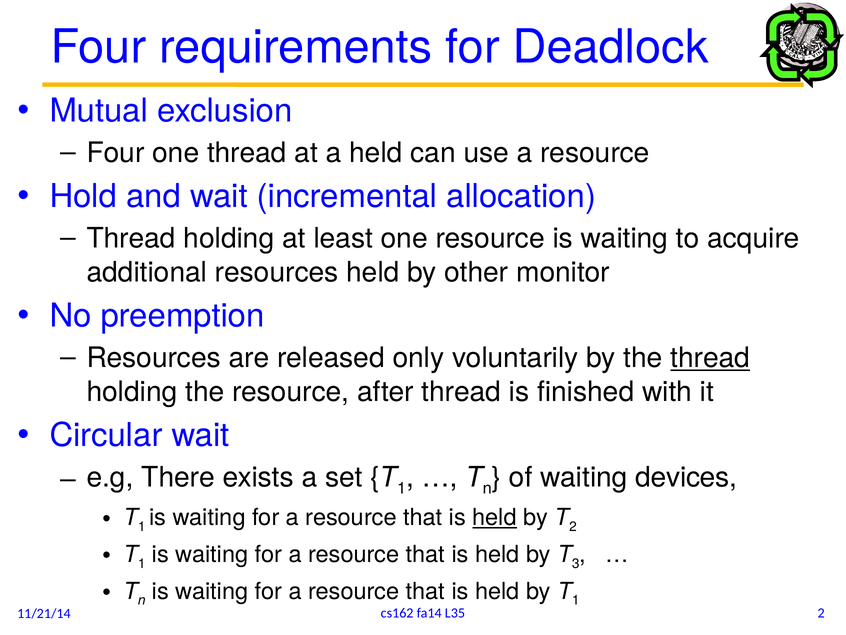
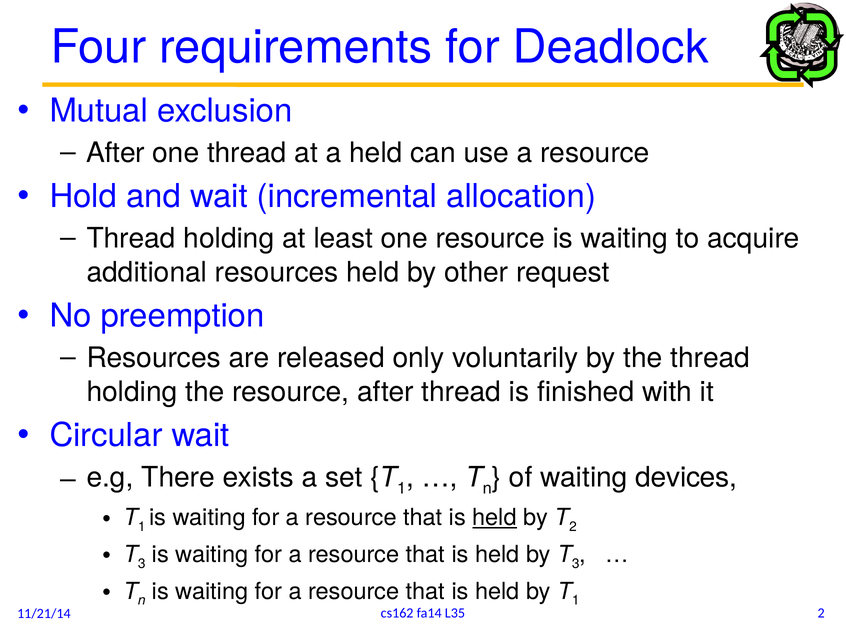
Four at (116, 153): Four -> After
monitor: monitor -> request
thread at (710, 358) underline: present -> none
1 at (142, 563): 1 -> 3
